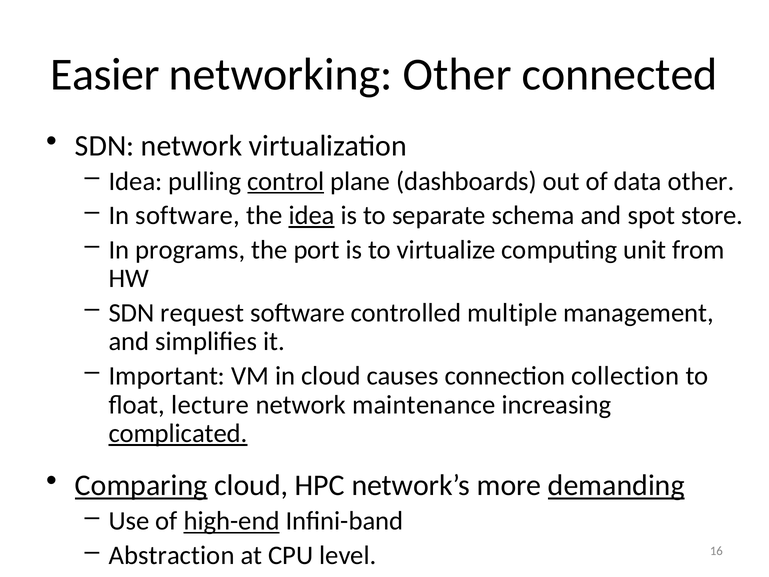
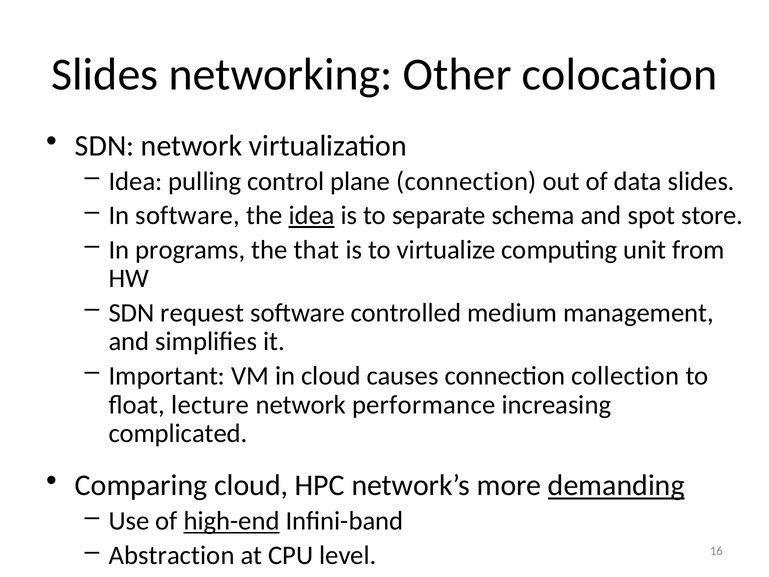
Easier at (105, 74): Easier -> Slides
connected: connected -> colocation
control underline: present -> none
plane dashboards: dashboards -> connection
data other: other -> slides
port: port -> that
multiple: multiple -> medium
maintenance: maintenance -> performance
complicated underline: present -> none
Comparing underline: present -> none
